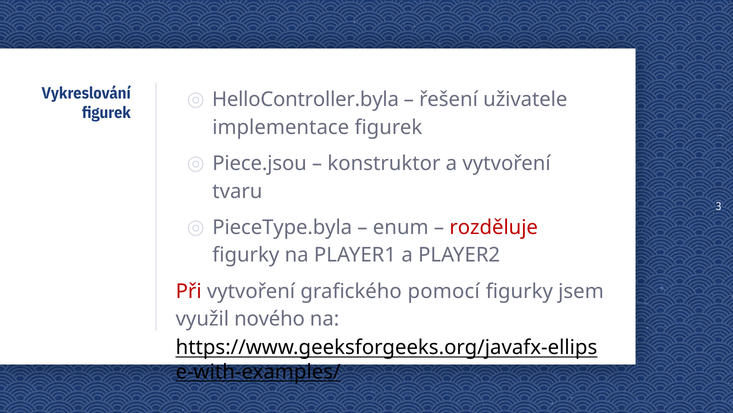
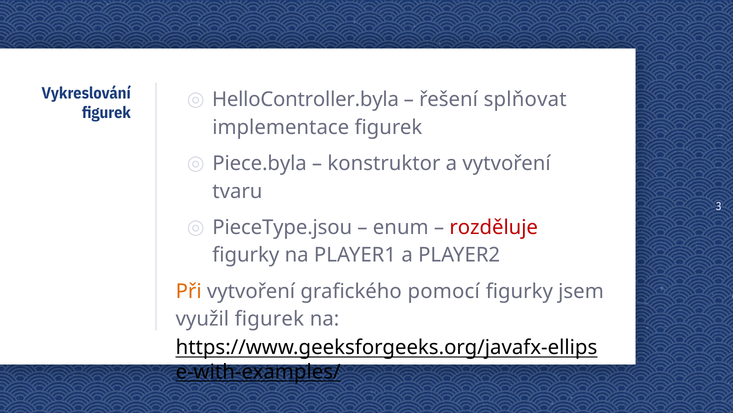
uživatele: uživatele -> splňovat
Piece.jsou: Piece.jsou -> Piece.byla
PieceType.byla: PieceType.byla -> PieceType.jsou
Při colour: red -> orange
využil nového: nového -> figurek
